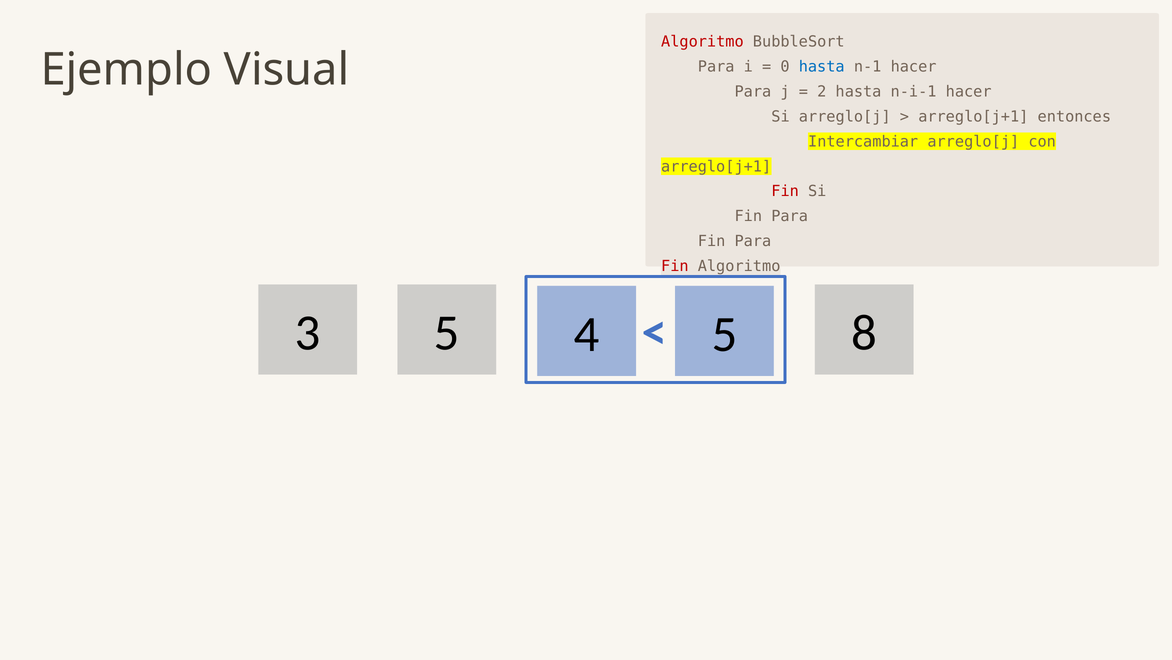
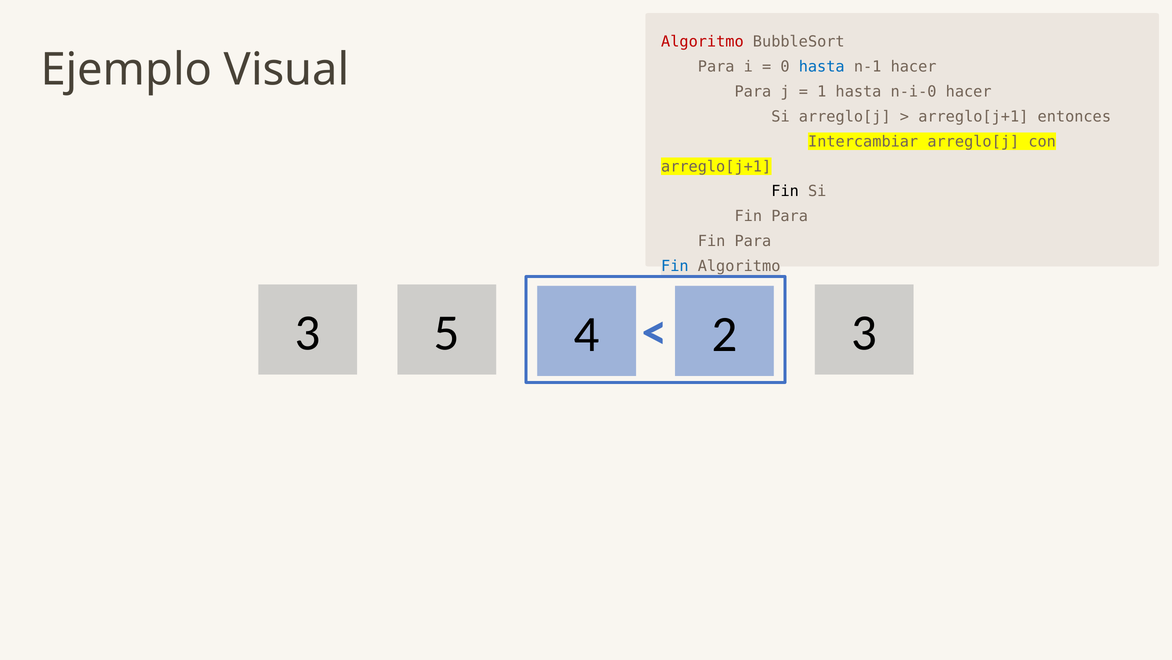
2: 2 -> 1
n-i-1: n-i-1 -> n-i-0
Fin at (785, 191) colour: red -> black
Fin at (675, 266) colour: red -> blue
3 5: 5 -> 2
4 8: 8 -> 3
